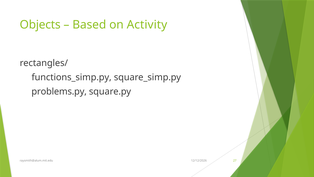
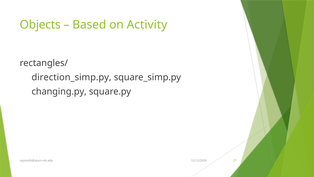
functions_simp.py: functions_simp.py -> direction_simp.py
problems.py: problems.py -> changing.py
